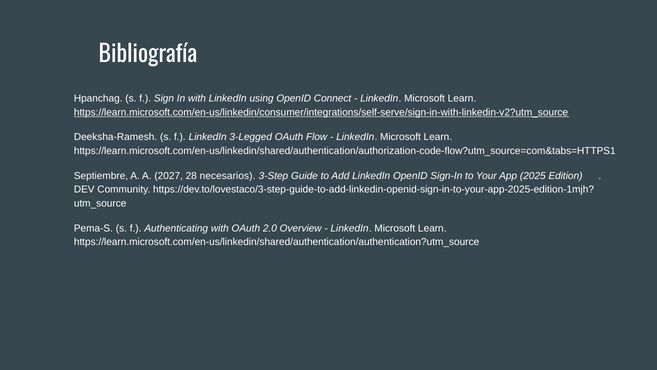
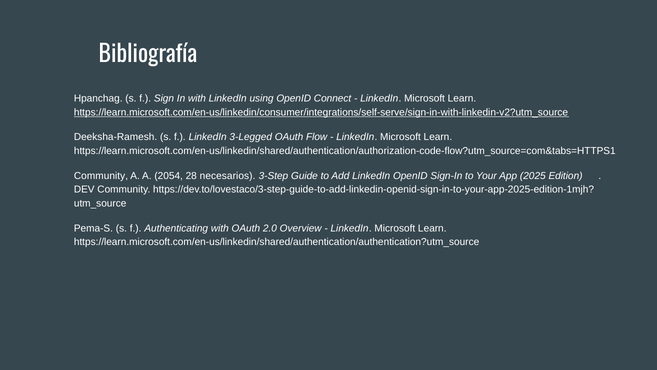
Septiembre at (101, 176): Septiembre -> Community
2027: 2027 -> 2054
